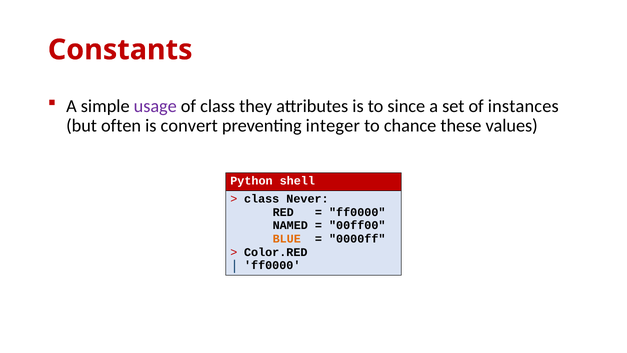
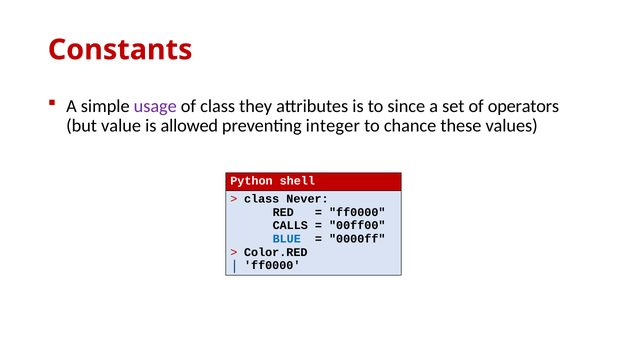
instances: instances -> operators
often: often -> value
convert: convert -> allowed
NAMED: NAMED -> CALLS
BLUE colour: orange -> blue
